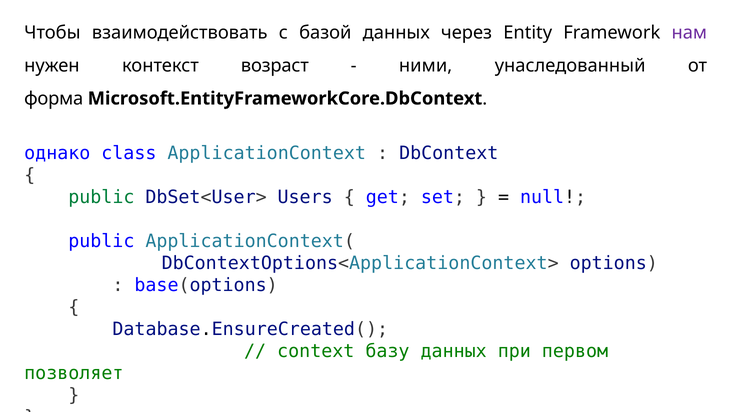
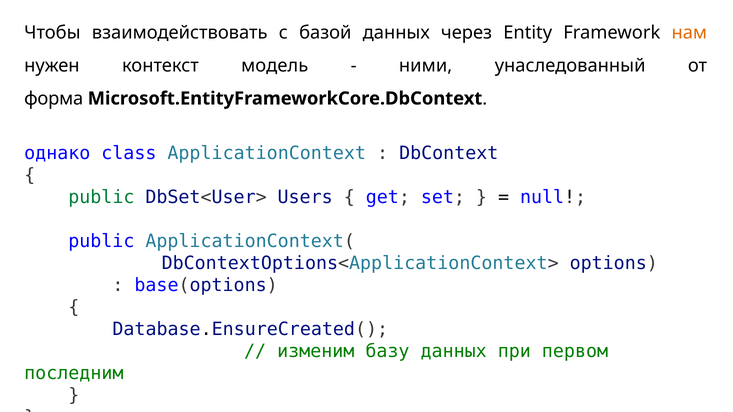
нам colour: purple -> orange
возраст: возраст -> модель
context: context -> изменим
позволяет: позволяет -> последним
